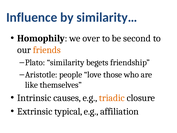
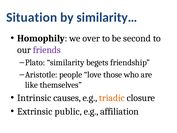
Influence: Influence -> Situation
friends colour: orange -> purple
typical: typical -> public
